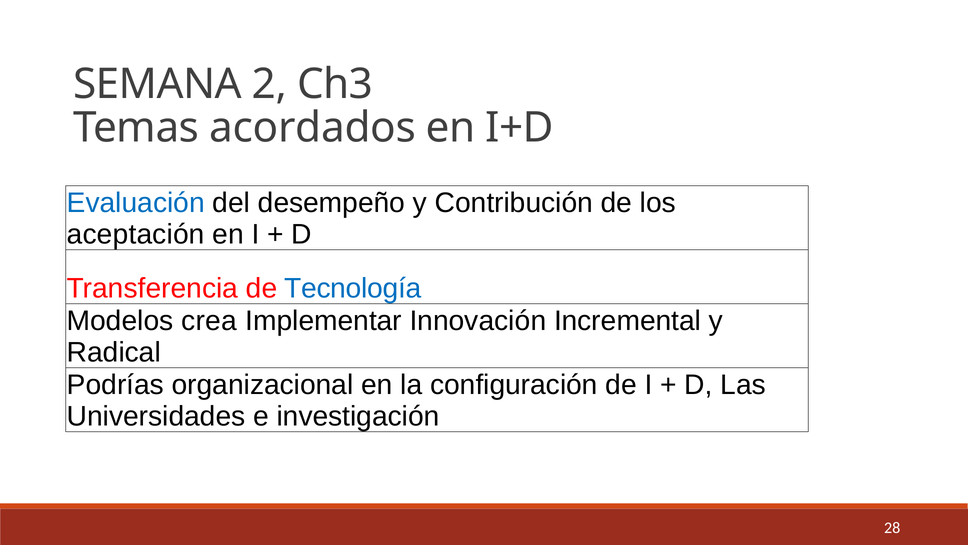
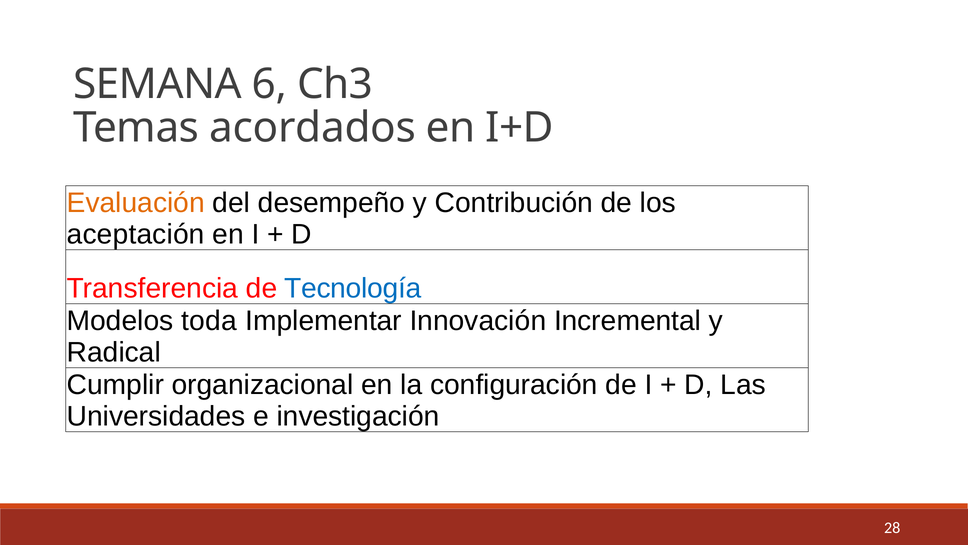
2: 2 -> 6
Evaluación colour: blue -> orange
crea: crea -> toda
Podrías: Podrías -> Cumplir
